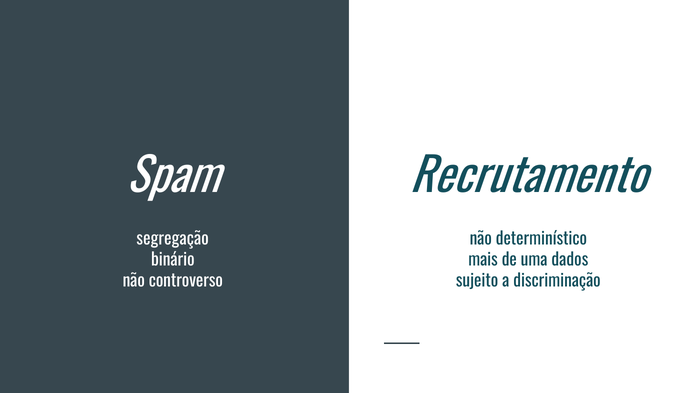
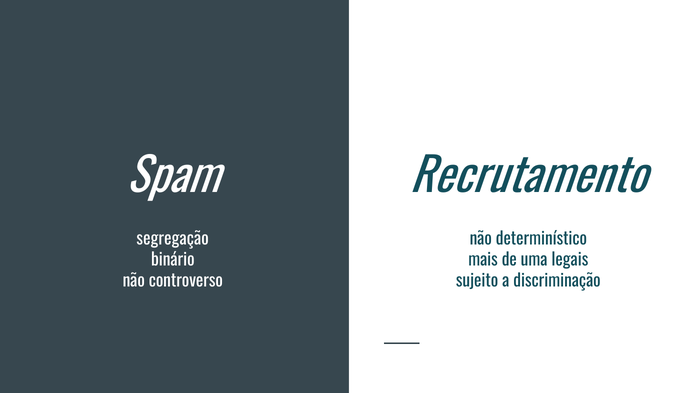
dados: dados -> legais
